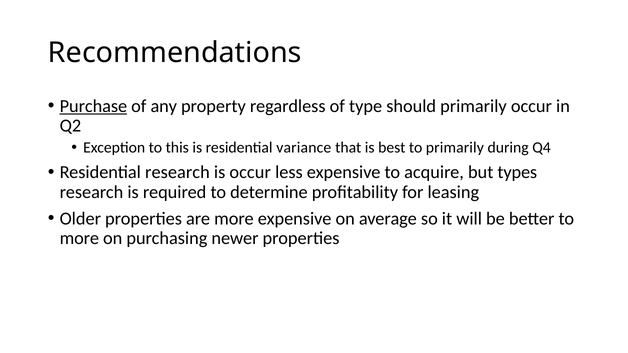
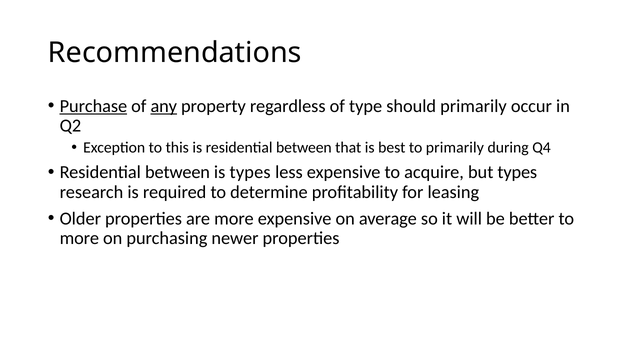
any underline: none -> present
is residential variance: variance -> between
research at (177, 173): research -> between
is occur: occur -> types
